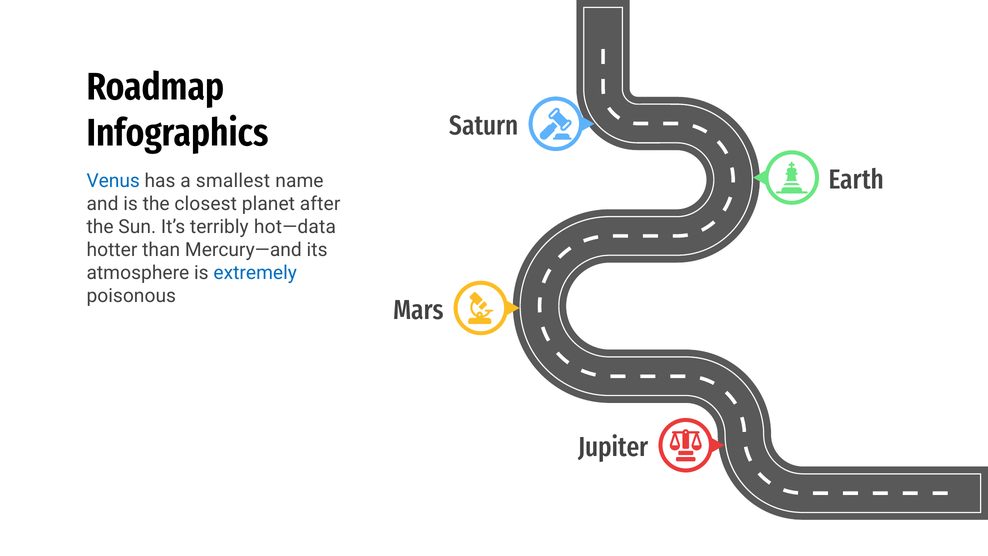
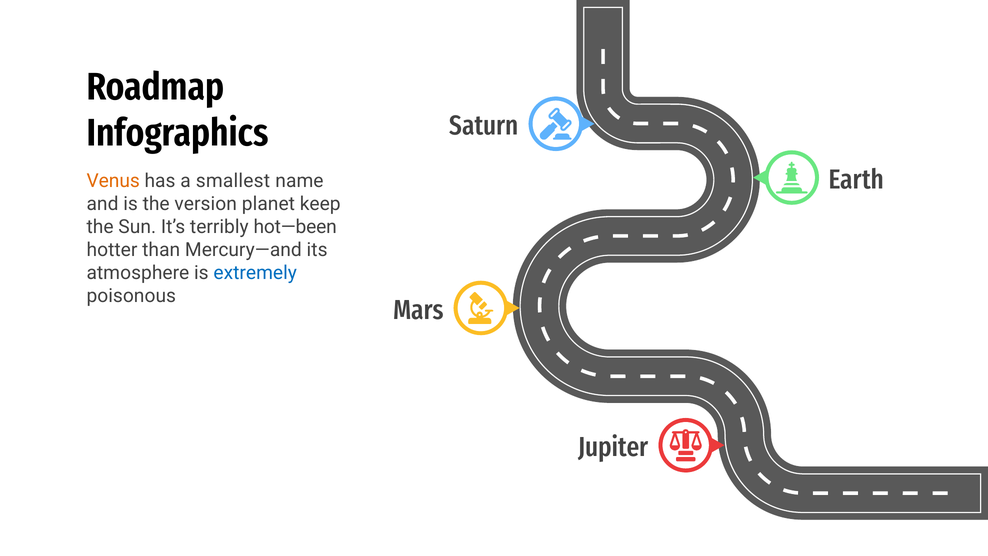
Venus colour: blue -> orange
closest: closest -> version
after: after -> keep
hot—data: hot—data -> hot—been
